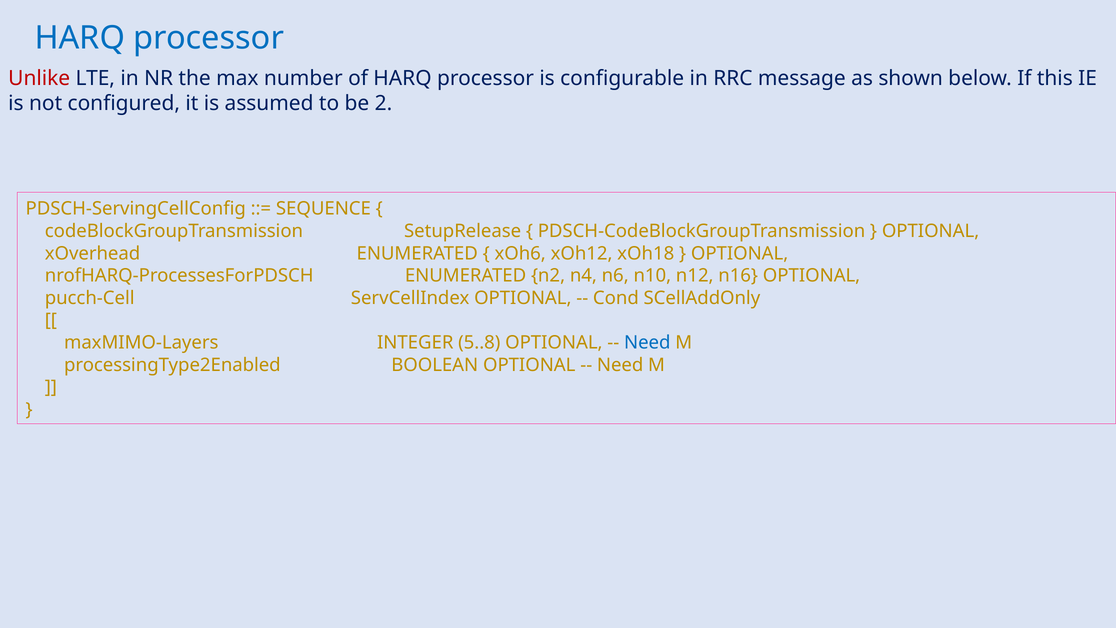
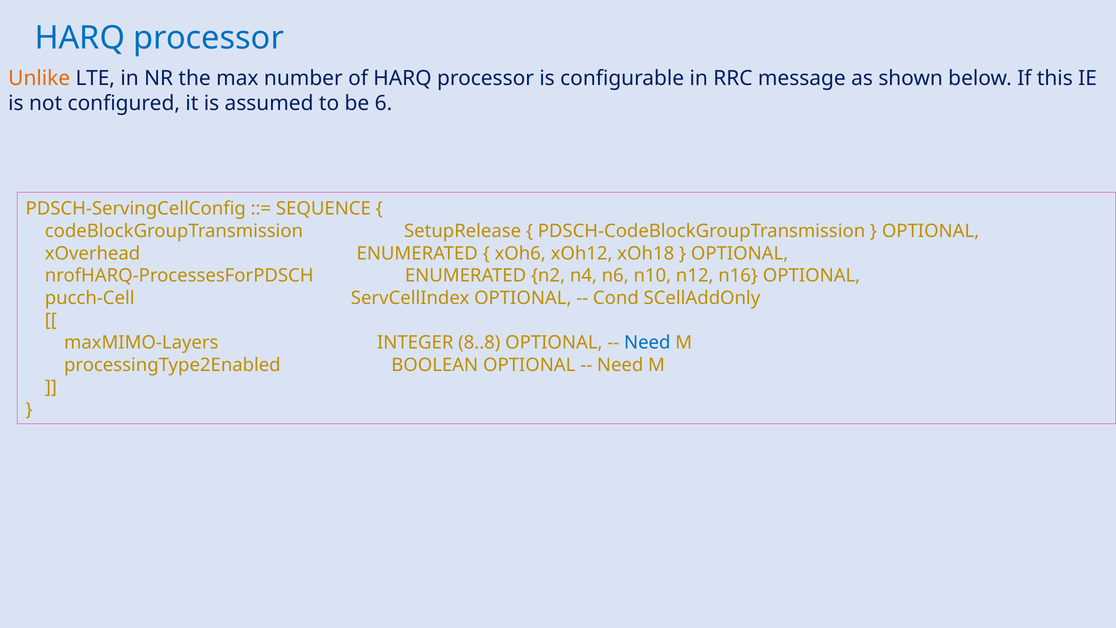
Unlike colour: red -> orange
2: 2 -> 6
5..8: 5..8 -> 8..8
